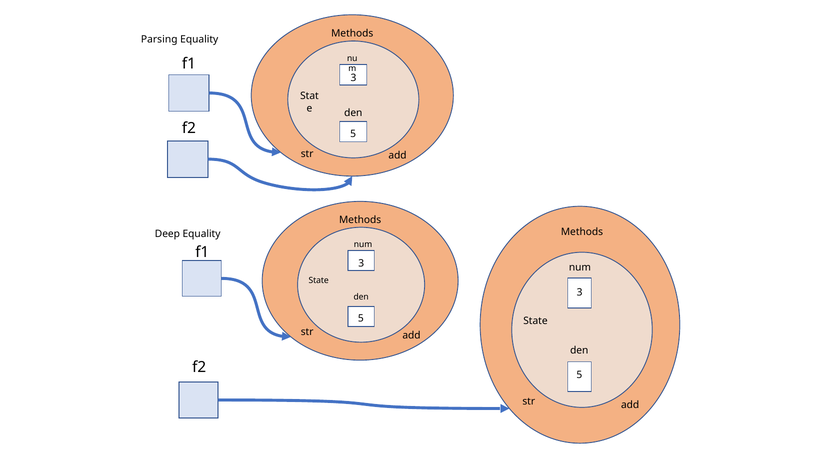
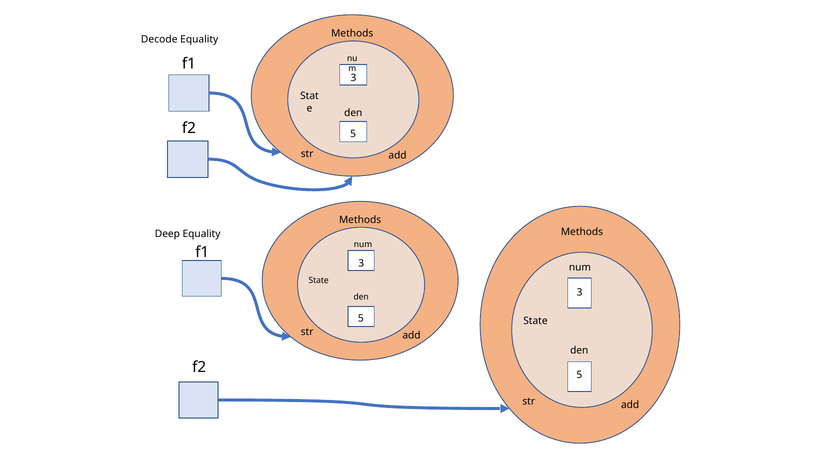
Parsing: Parsing -> Decode
